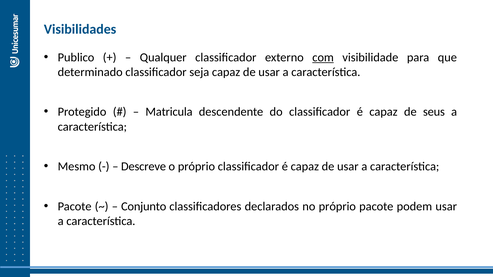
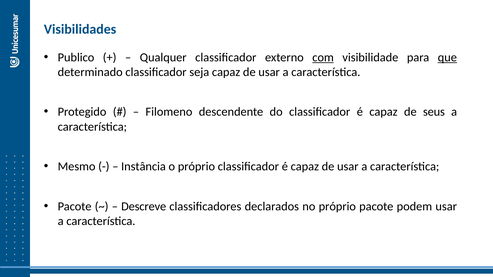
que underline: none -> present
Matricula: Matricula -> Filomeno
Descreve: Descreve -> Instância
Conjunto: Conjunto -> Descreve
